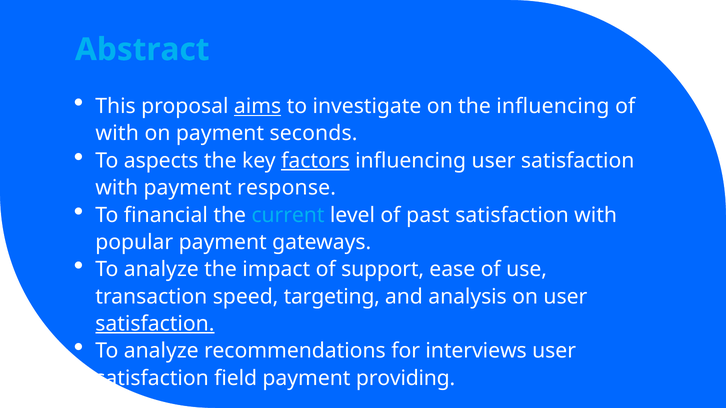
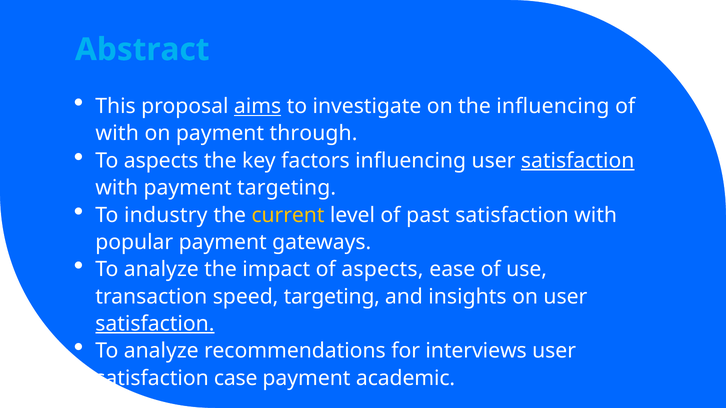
seconds: seconds -> through
factors underline: present -> none
satisfaction at (578, 161) underline: none -> present
payment response: response -> targeting
financial: financial -> industry
current colour: light blue -> yellow
of support: support -> aspects
analysis: analysis -> insights
field: field -> case
providing: providing -> academic
